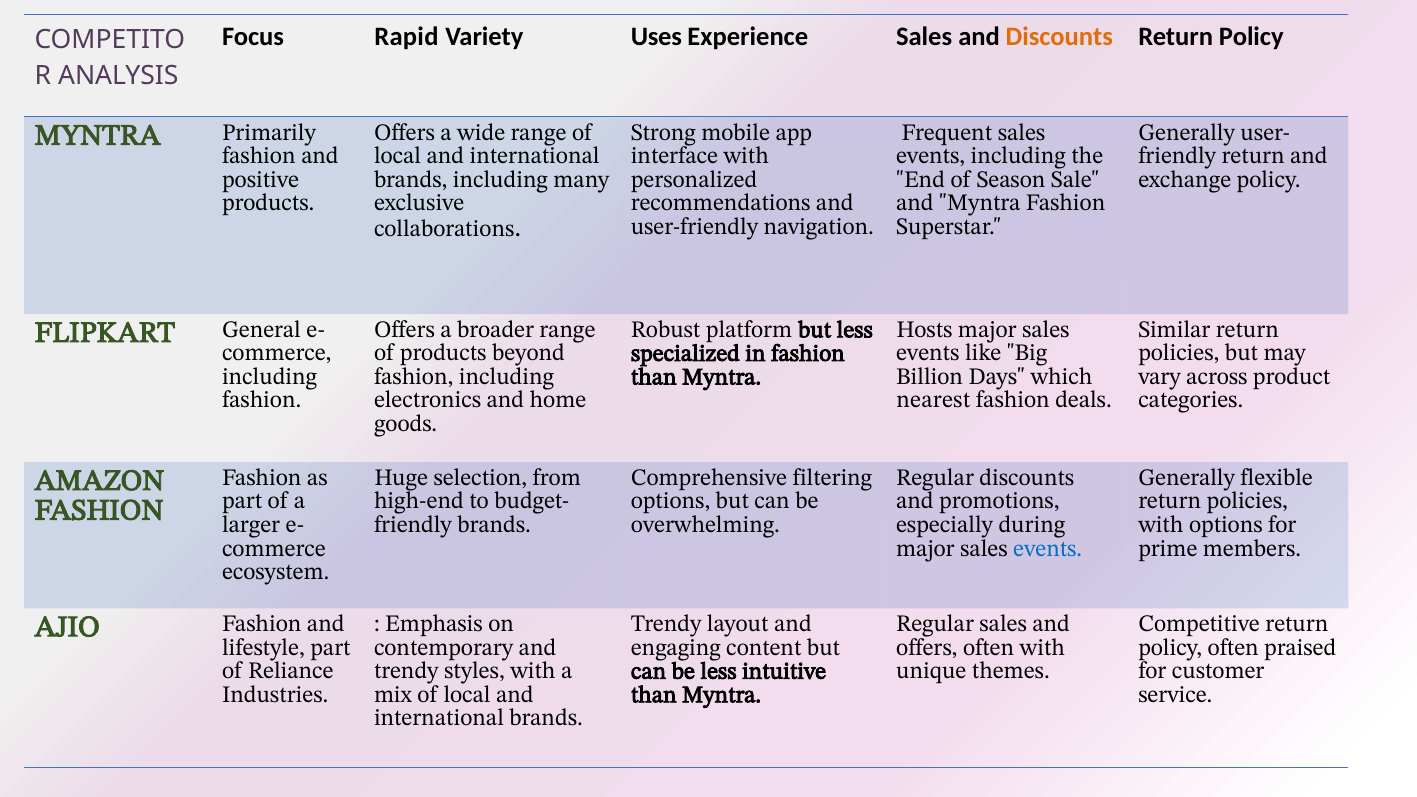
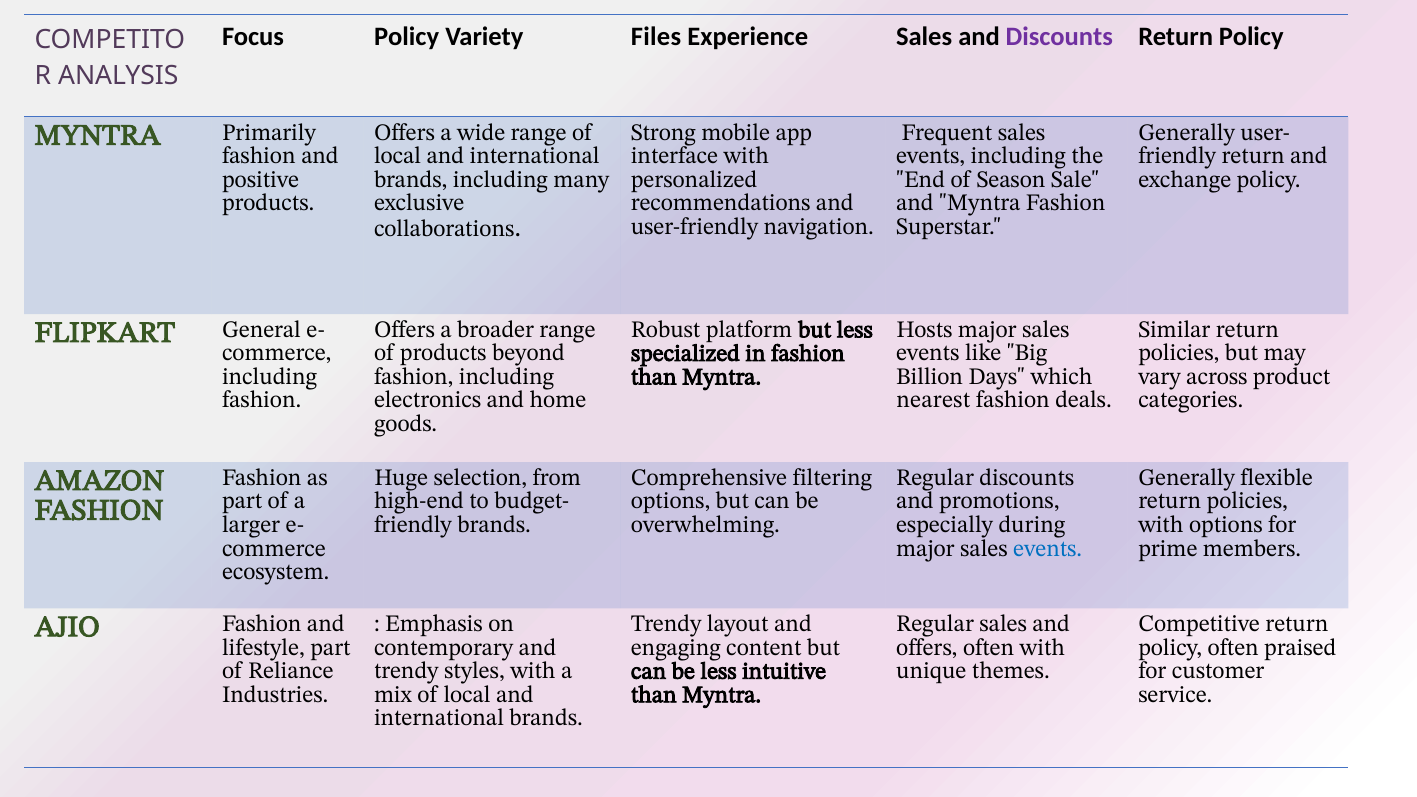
Focus Rapid: Rapid -> Policy
Uses: Uses -> Files
Discounts at (1059, 37) colour: orange -> purple
